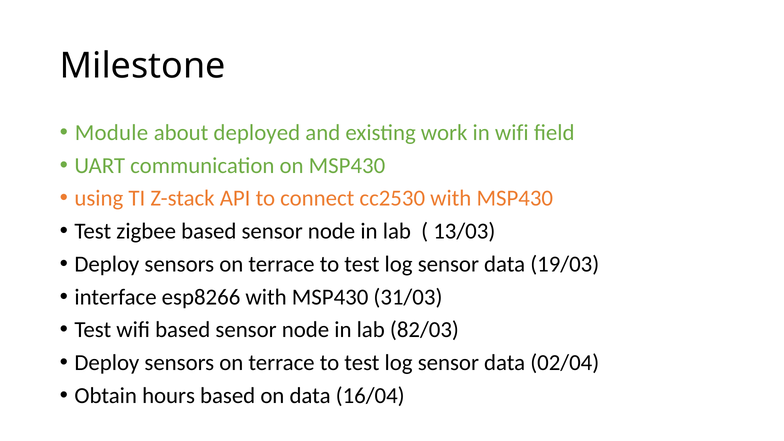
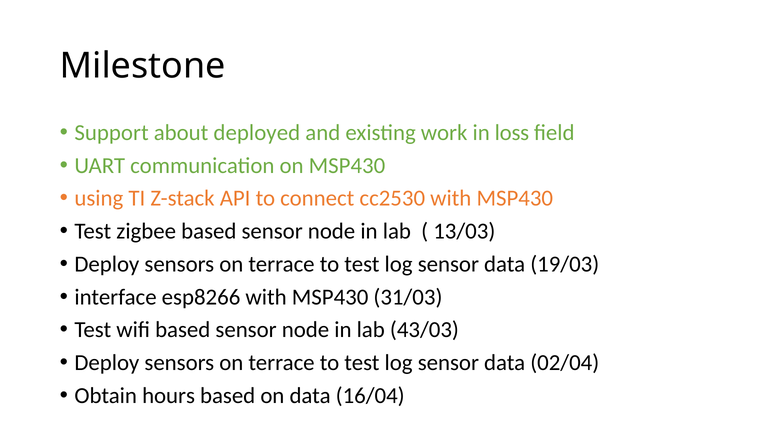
Module: Module -> Support
in wifi: wifi -> loss
82/03: 82/03 -> 43/03
